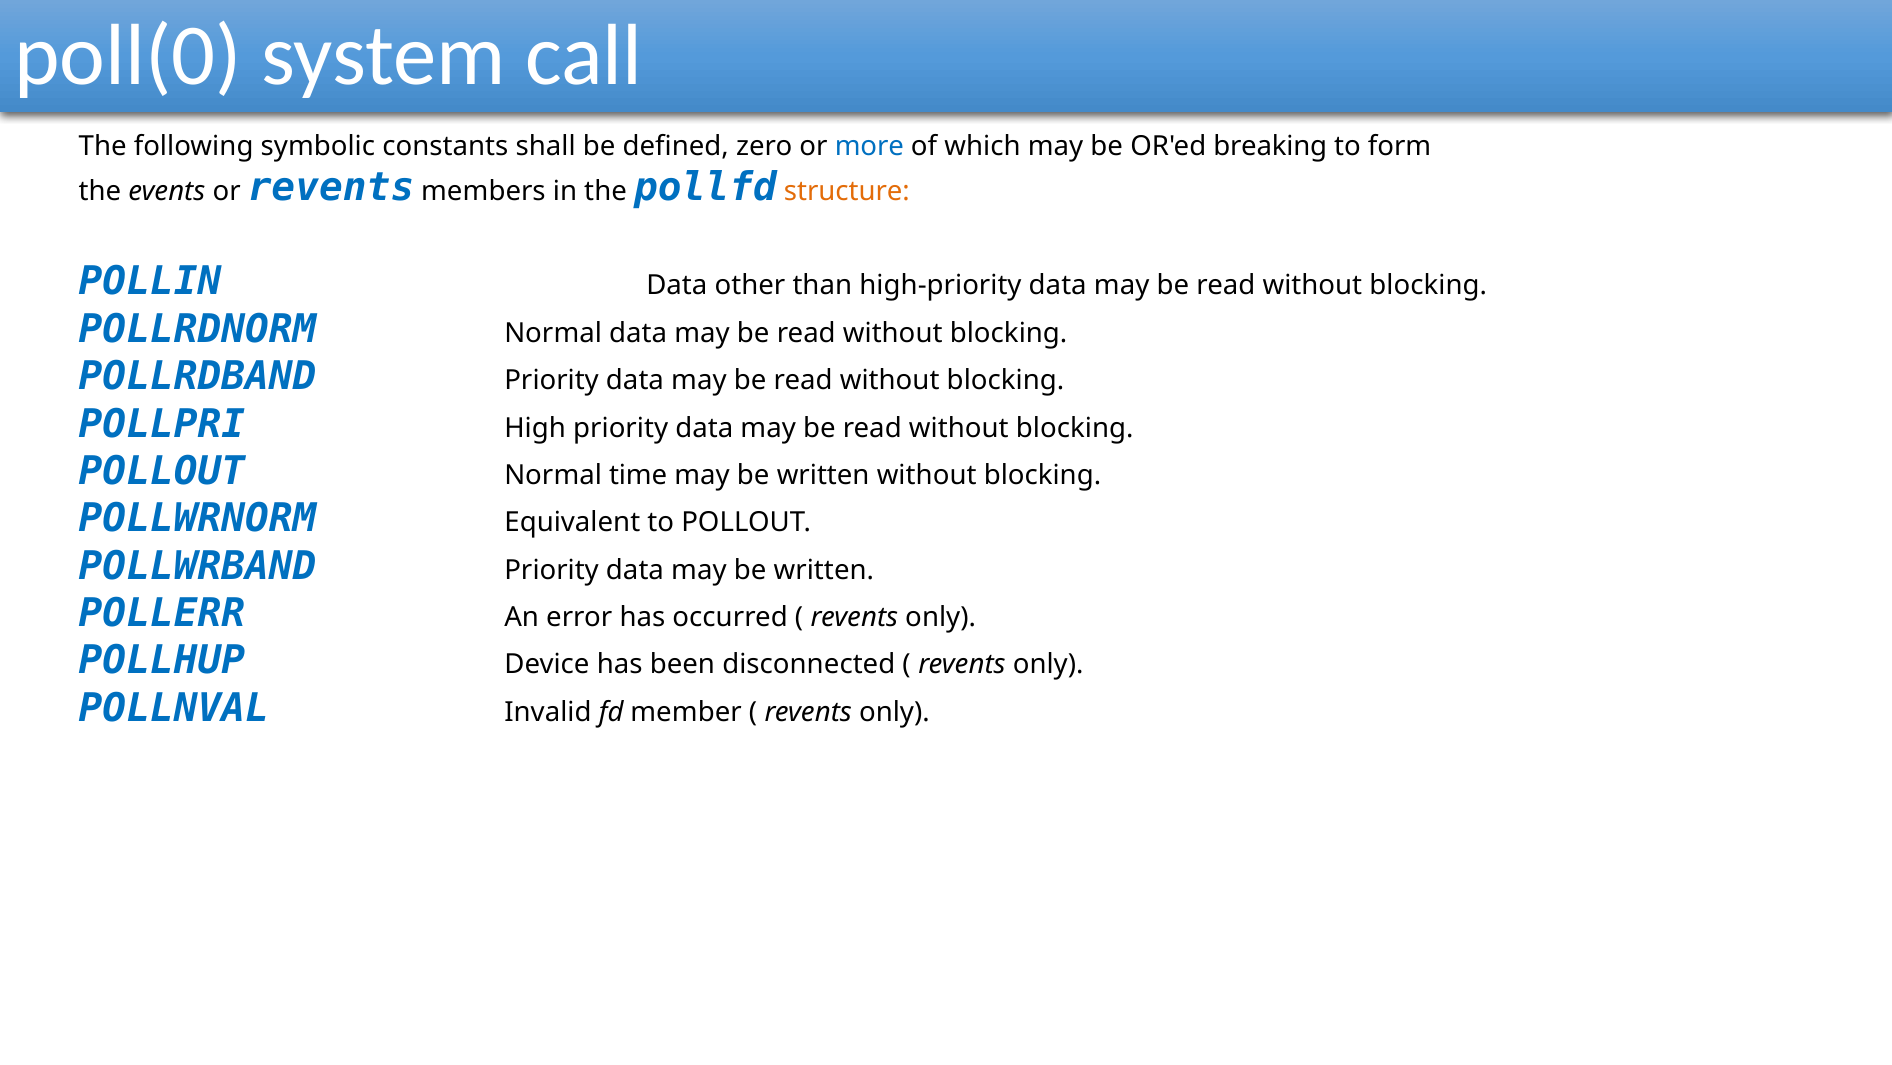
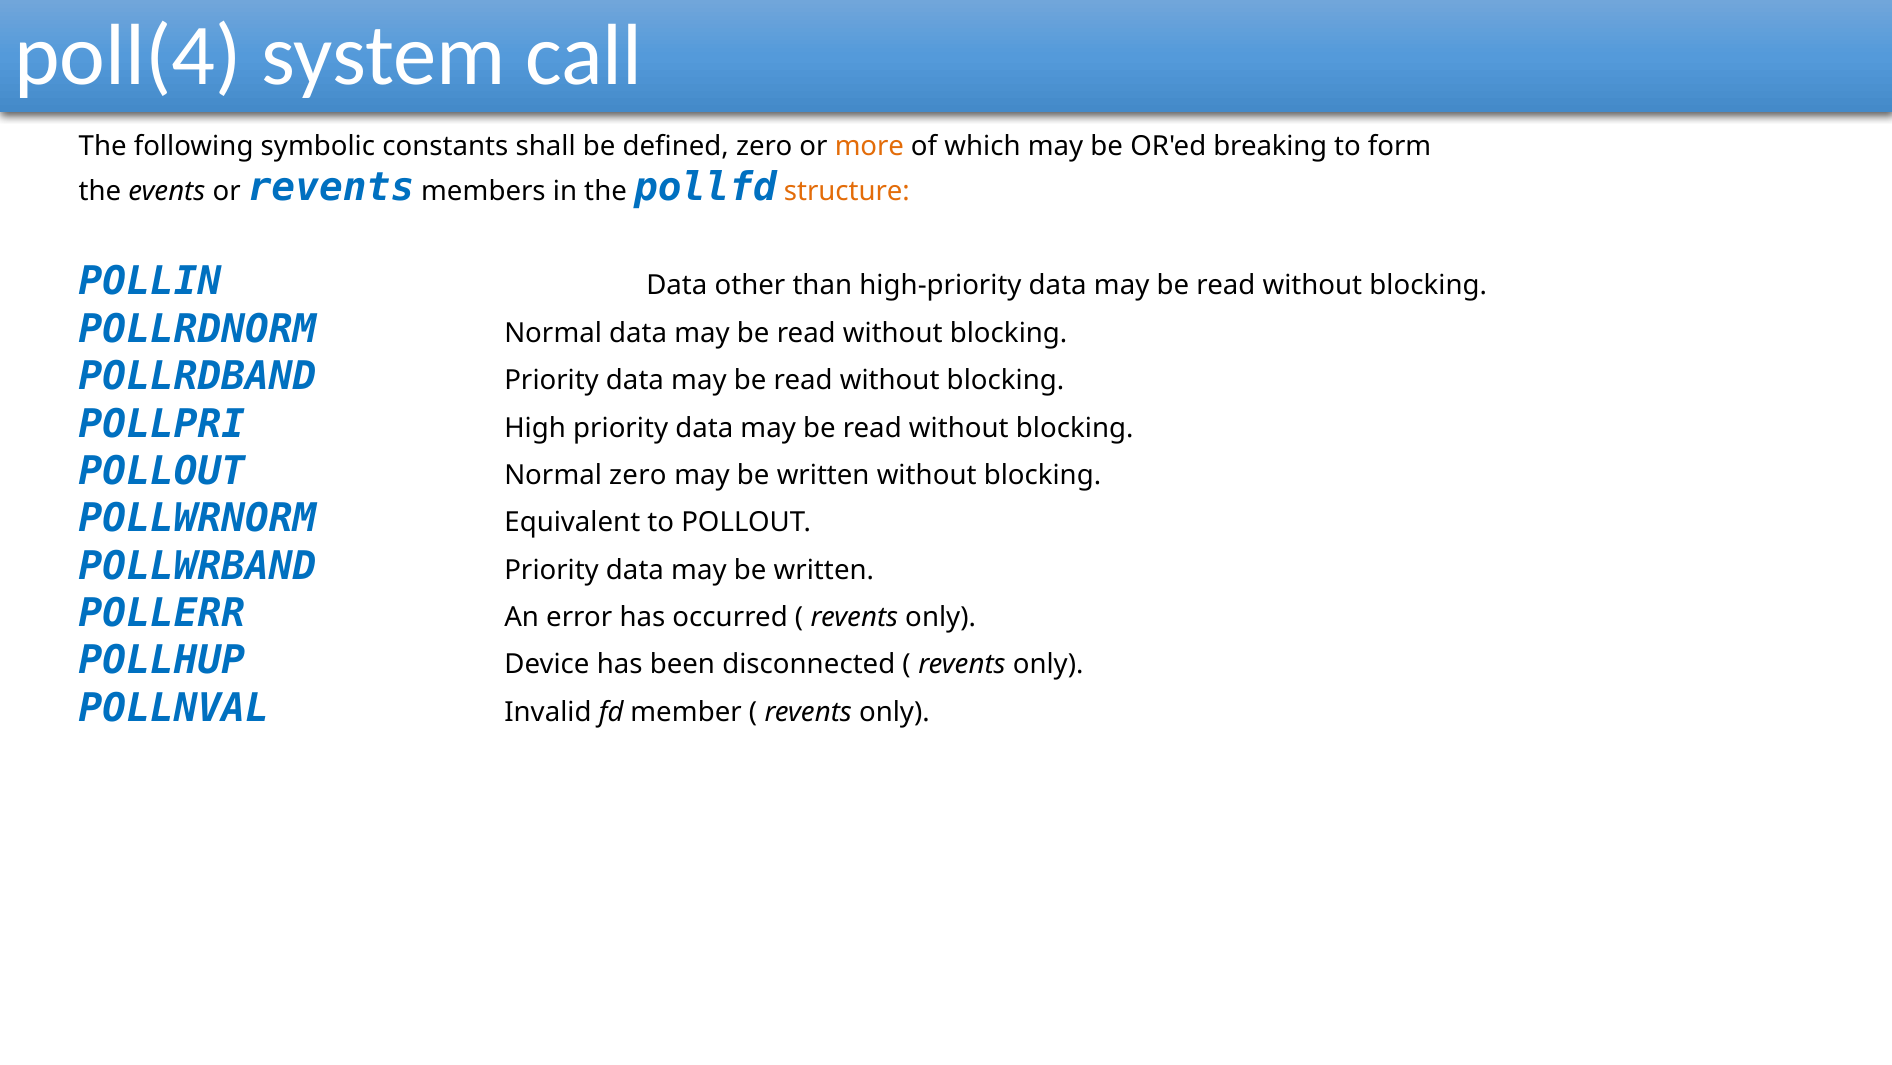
poll(0: poll(0 -> poll(4
more colour: blue -> orange
Normal time: time -> zero
